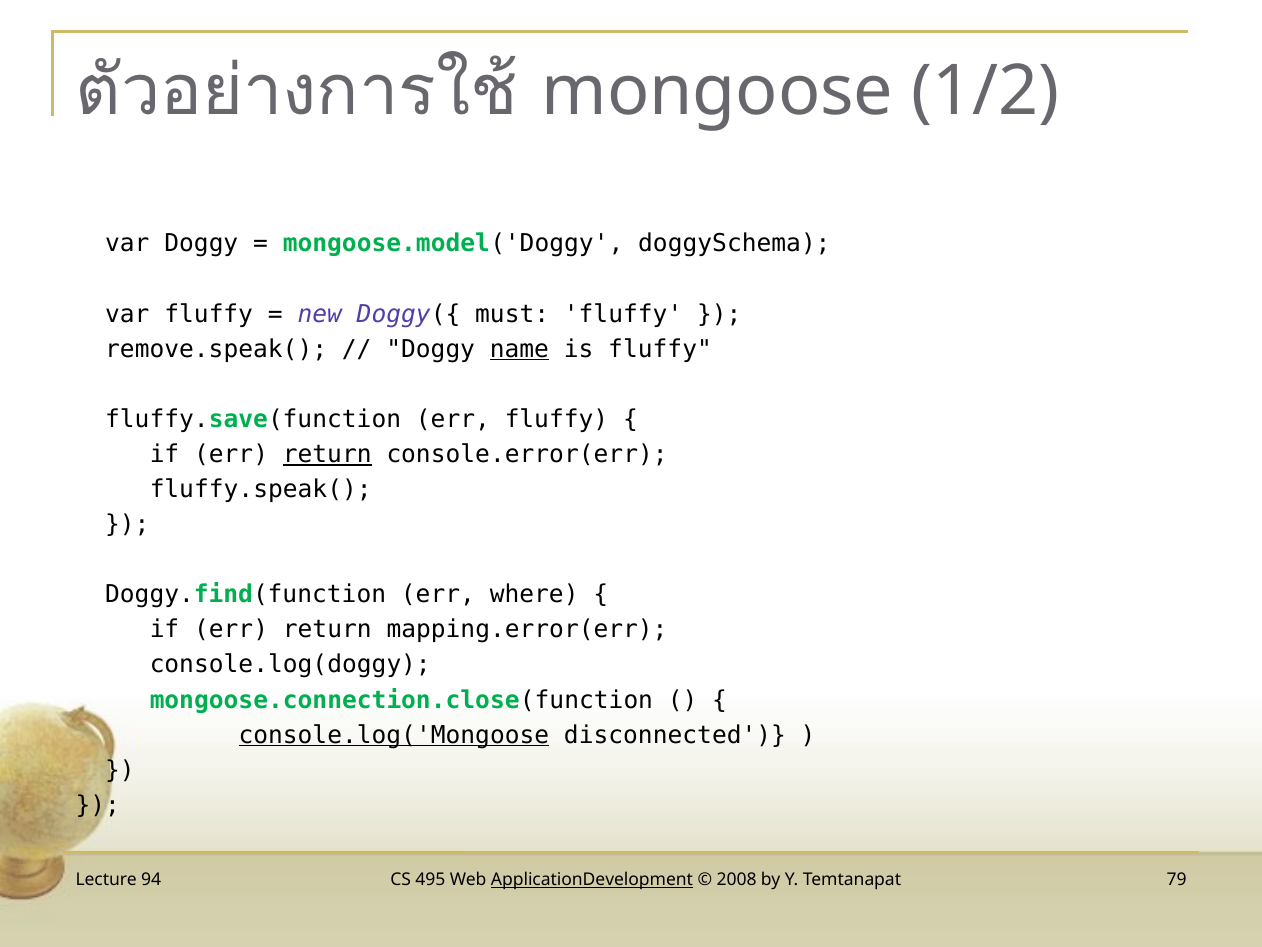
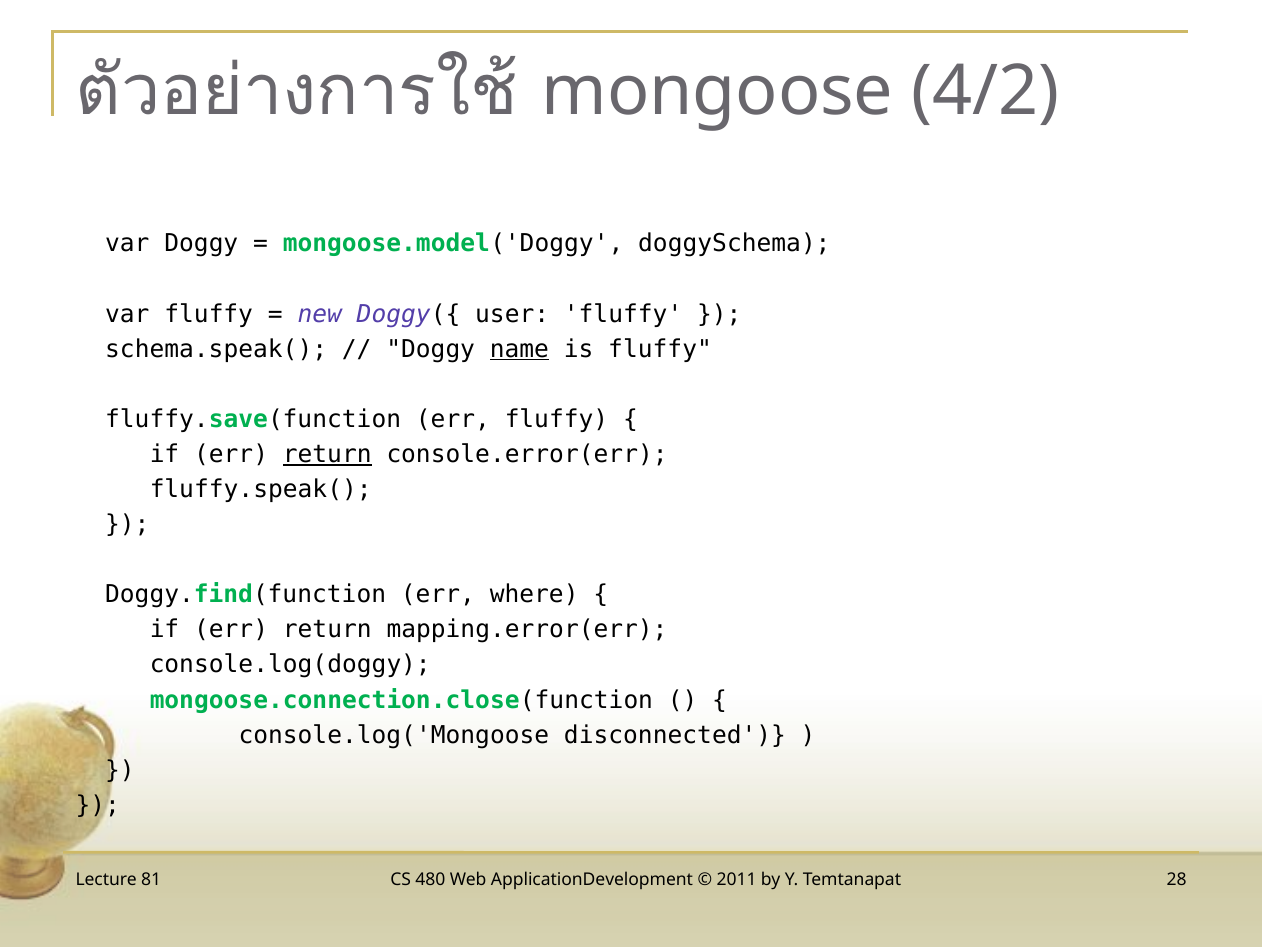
1/2: 1/2 -> 4/2
must: must -> user
remove.speak(: remove.speak( -> schema.speak(
console.log('Mongoose underline: present -> none
94: 94 -> 81
495: 495 -> 480
ApplicationDevelopment underline: present -> none
2008: 2008 -> 2011
79: 79 -> 28
